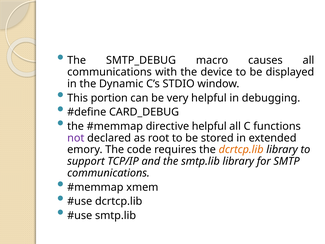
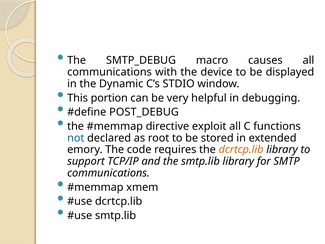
CARD_DEBUG: CARD_DEBUG -> POST_DEBUG
directive helpful: helpful -> exploit
not colour: purple -> blue
